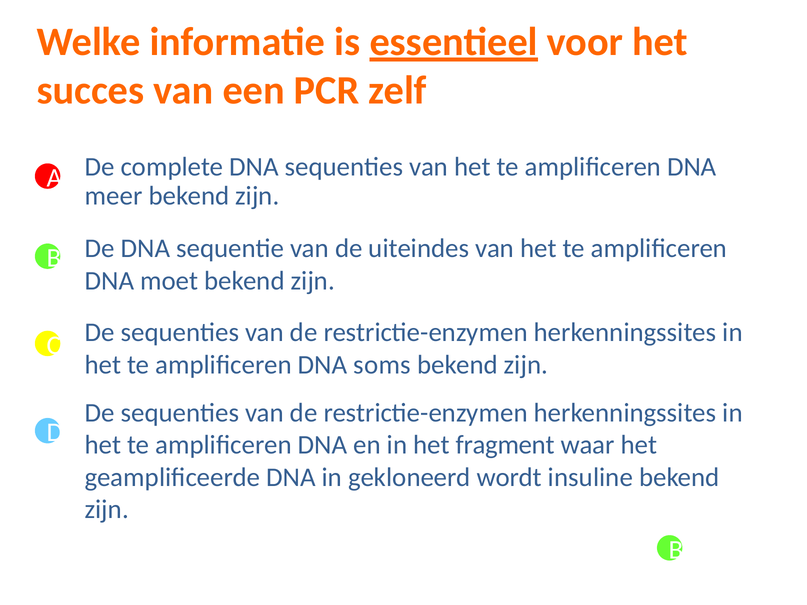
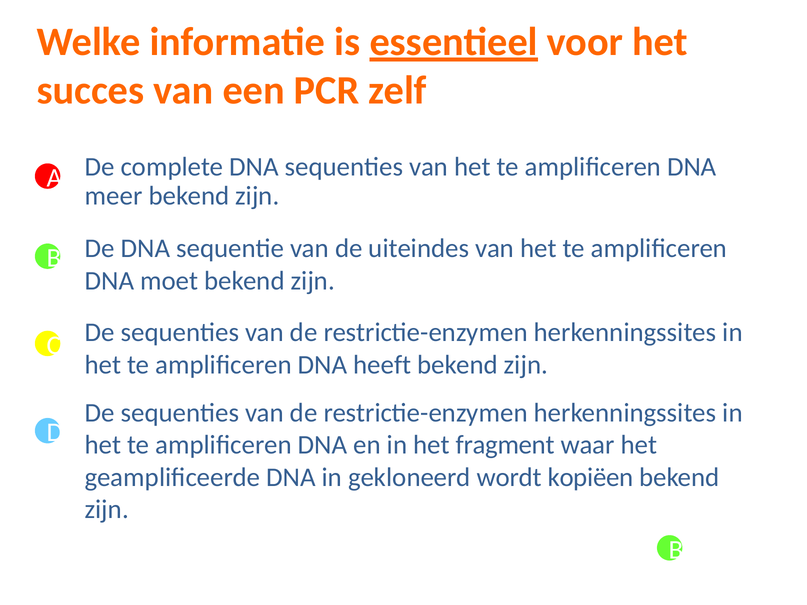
soms: soms -> heeft
insuline: insuline -> kopiëen
